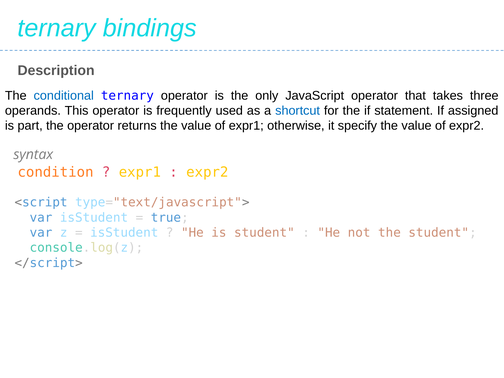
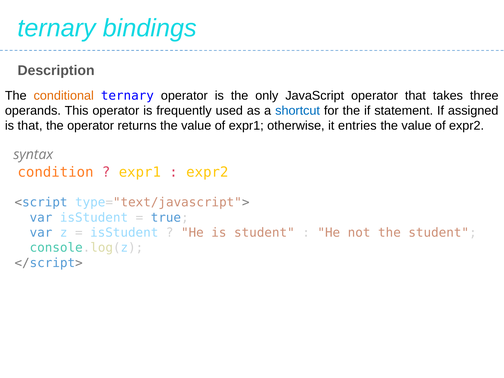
conditional colour: blue -> orange
is part: part -> that
specify: specify -> entries
